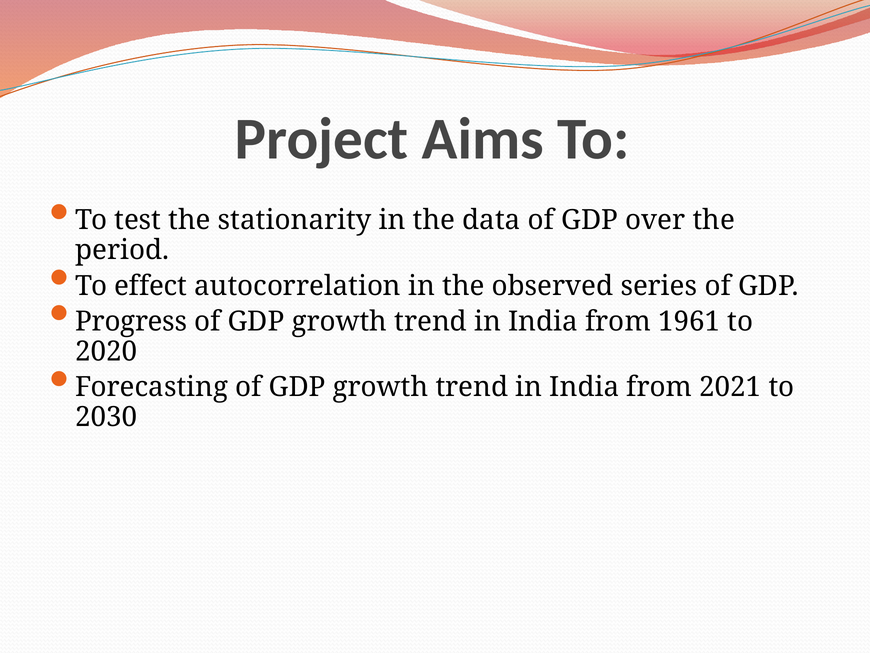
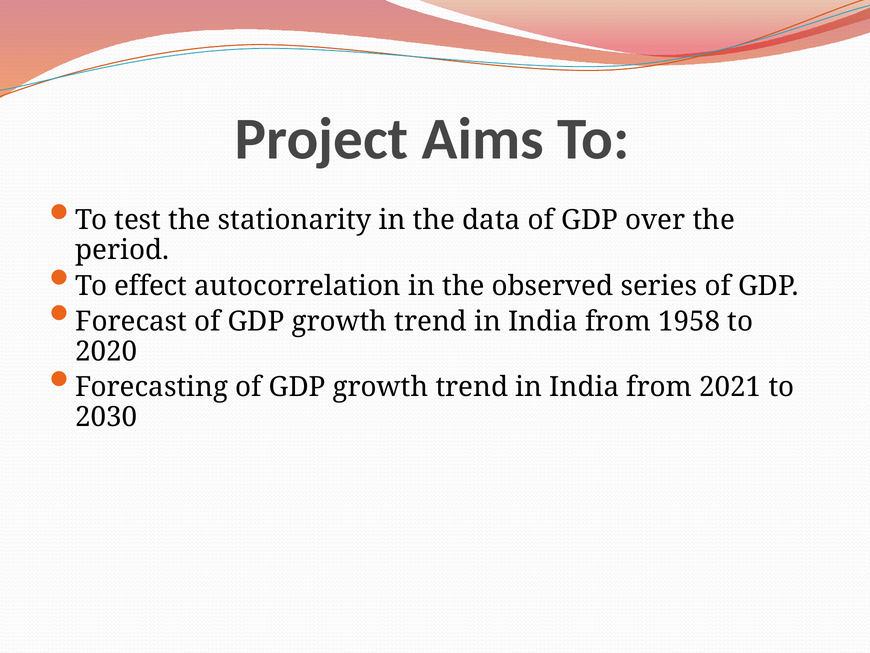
Progress: Progress -> Forecast
1961: 1961 -> 1958
